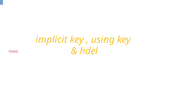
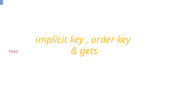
using: using -> order
hdel: hdel -> gets
